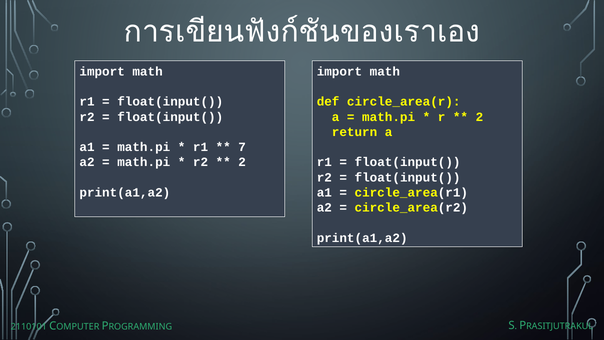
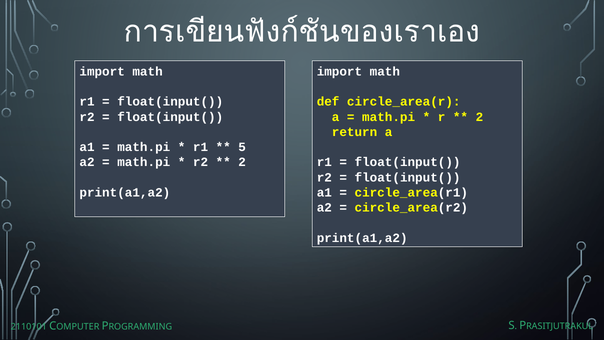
7: 7 -> 5
